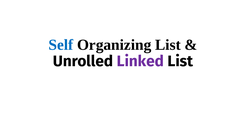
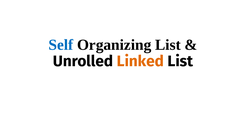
Linked colour: purple -> orange
